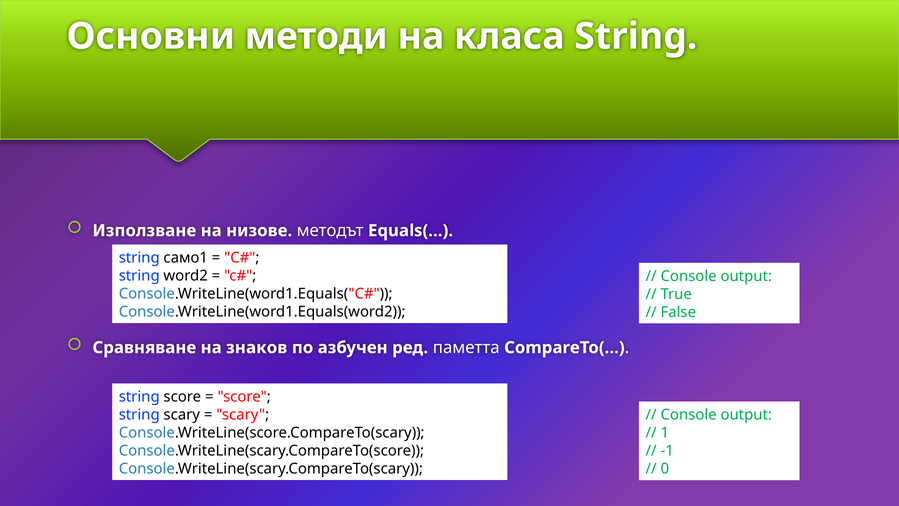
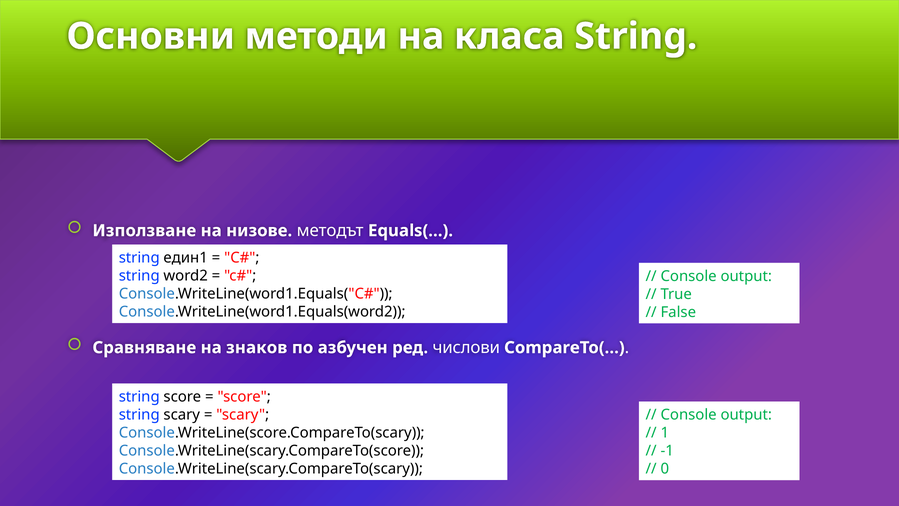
само1: само1 -> един1
паметта: паметта -> числови
